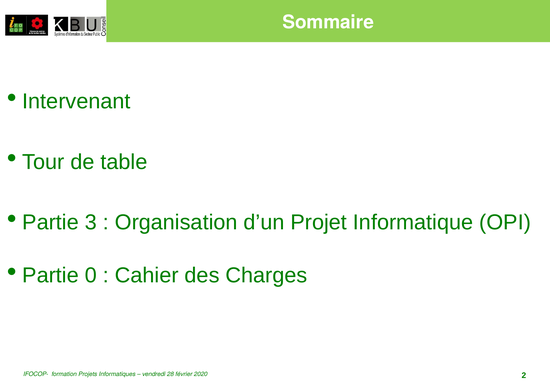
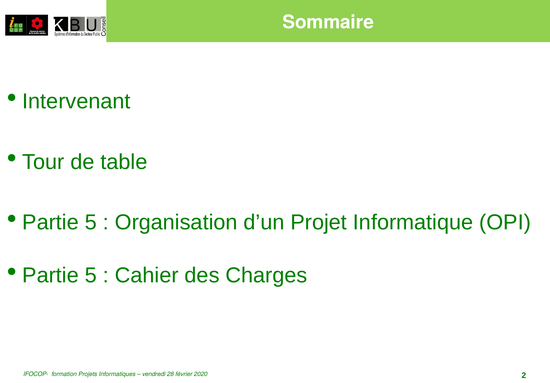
3 at (91, 223): 3 -> 5
0 at (91, 276): 0 -> 5
